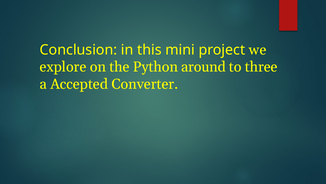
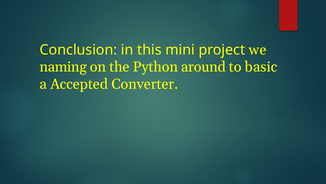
explore: explore -> naming
three: three -> basic
